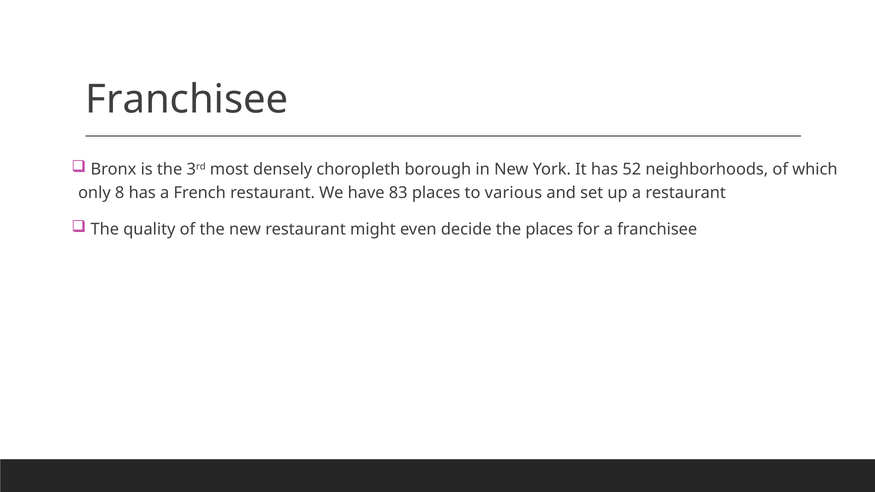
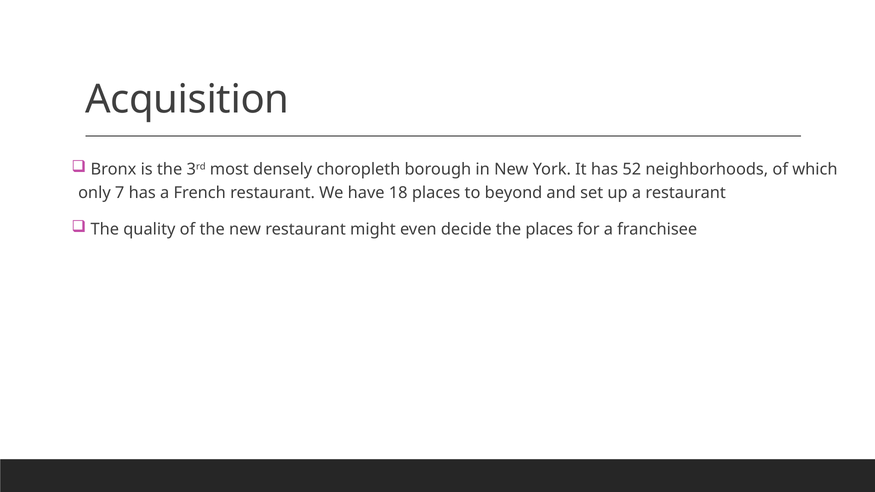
Franchisee at (187, 99): Franchisee -> Acquisition
8: 8 -> 7
83: 83 -> 18
various: various -> beyond
